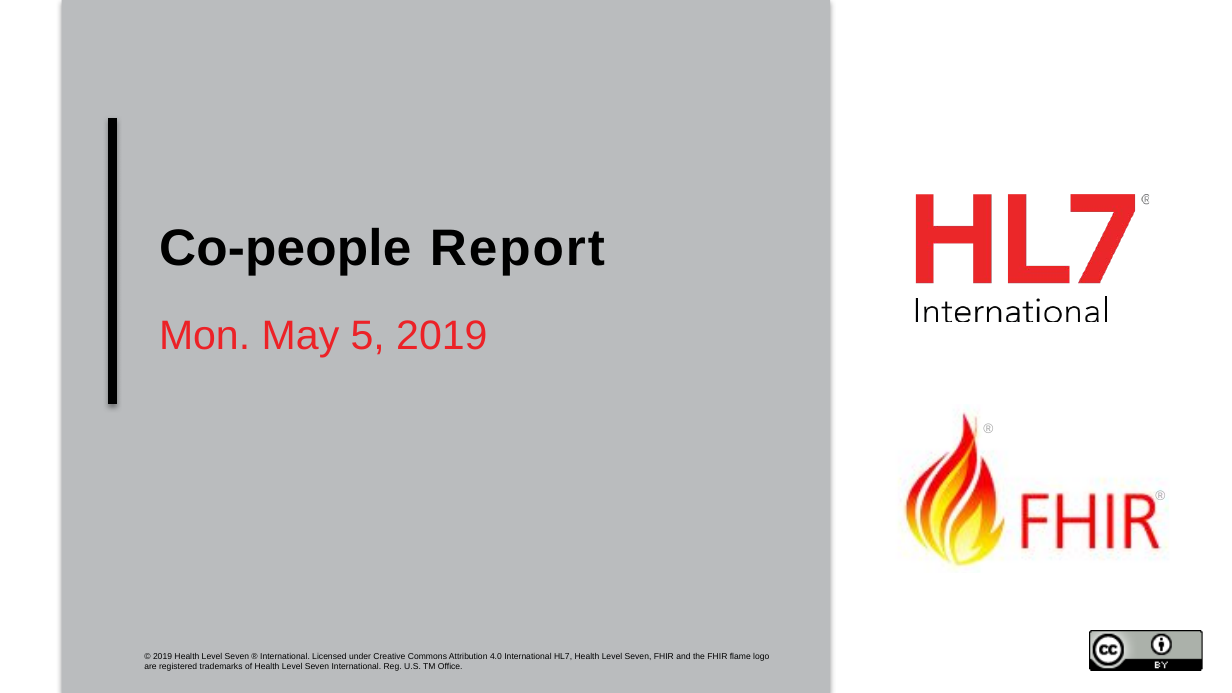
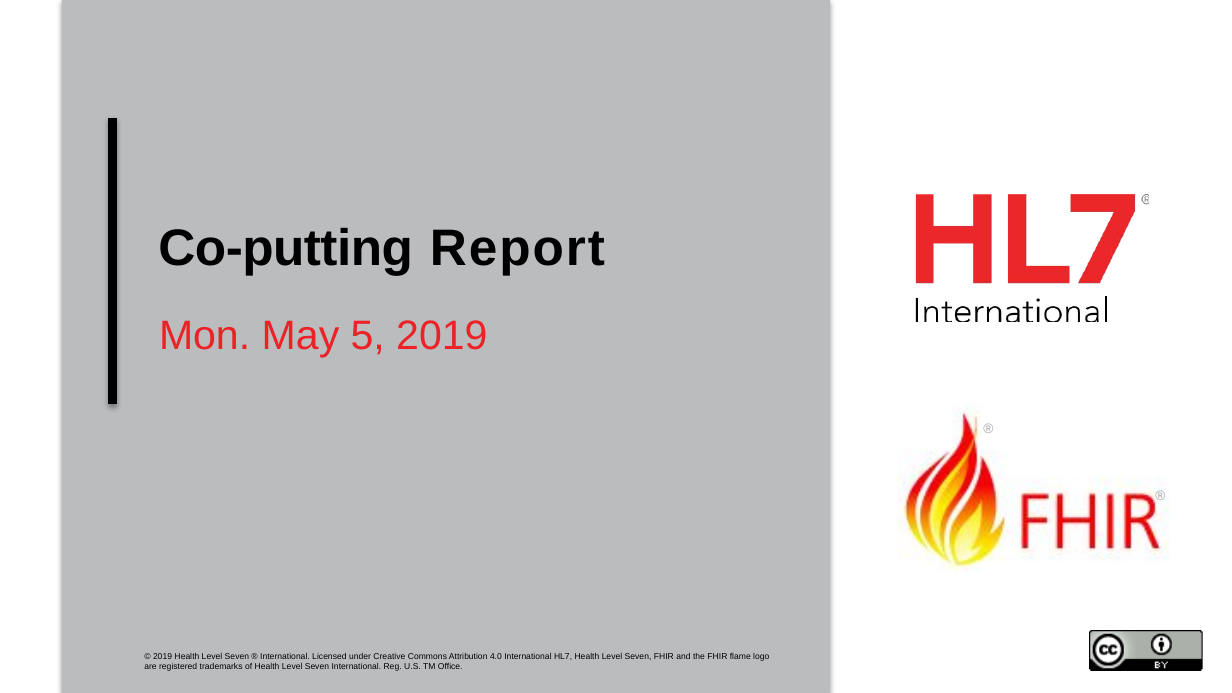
Co-people: Co-people -> Co-putting
